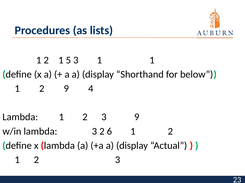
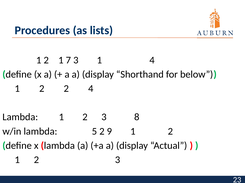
5: 5 -> 7
1 1: 1 -> 4
2 9: 9 -> 2
3 9: 9 -> 8
lambda 3: 3 -> 5
6: 6 -> 9
